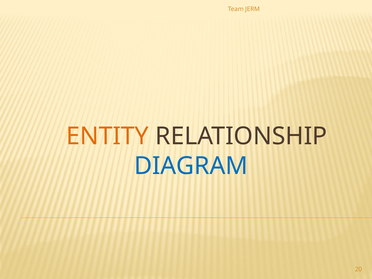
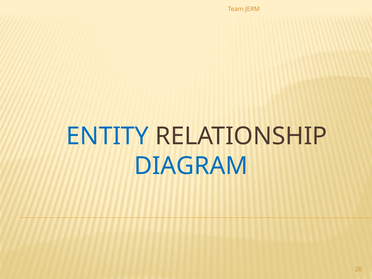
ENTITY colour: orange -> blue
